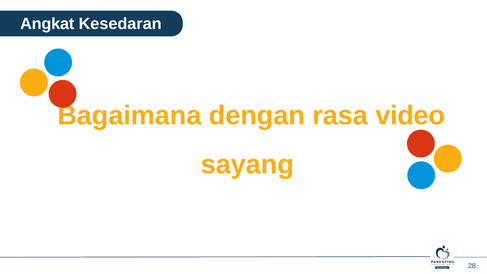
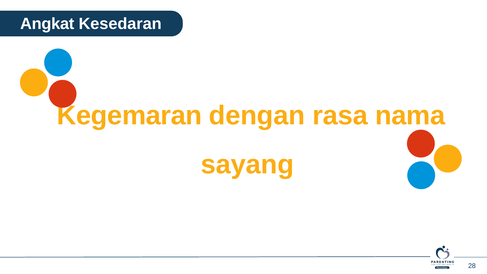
Bagaimana: Bagaimana -> Kegemaran
video: video -> nama
